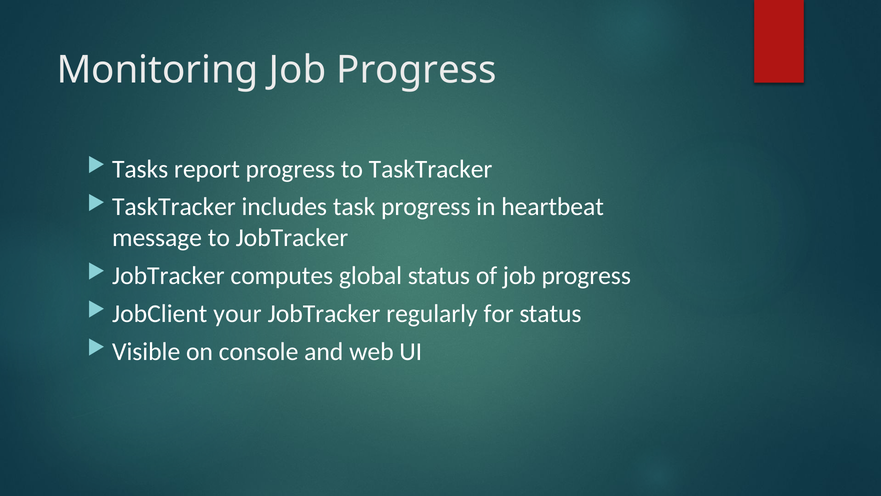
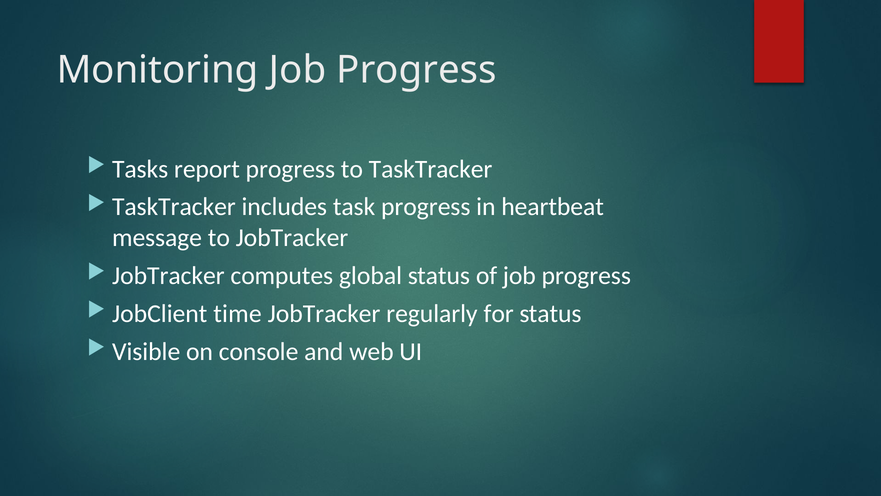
your: your -> time
